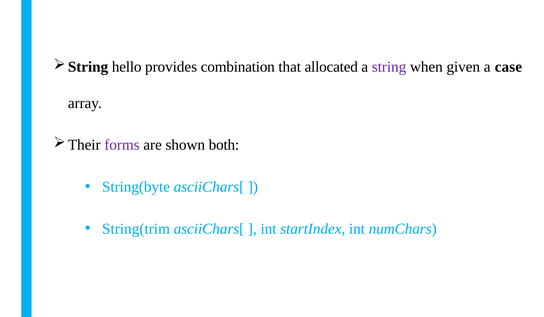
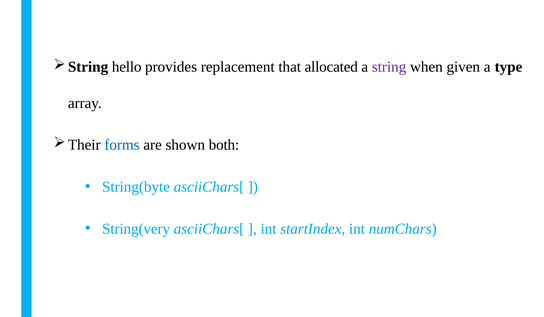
combination: combination -> replacement
case: case -> type
forms colour: purple -> blue
String(trim: String(trim -> String(very
